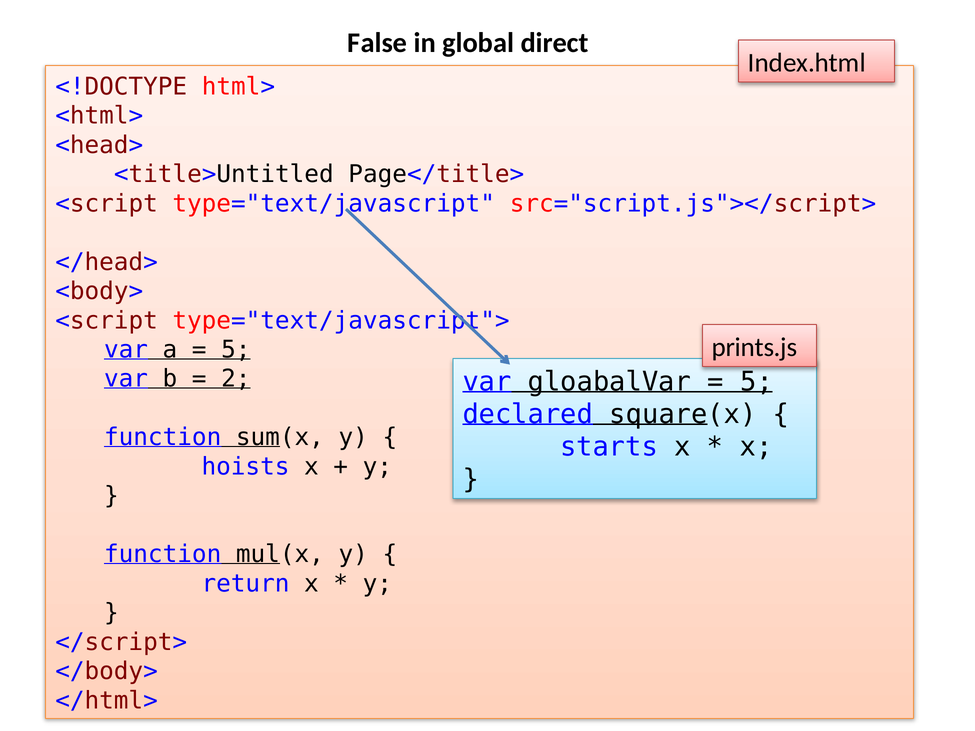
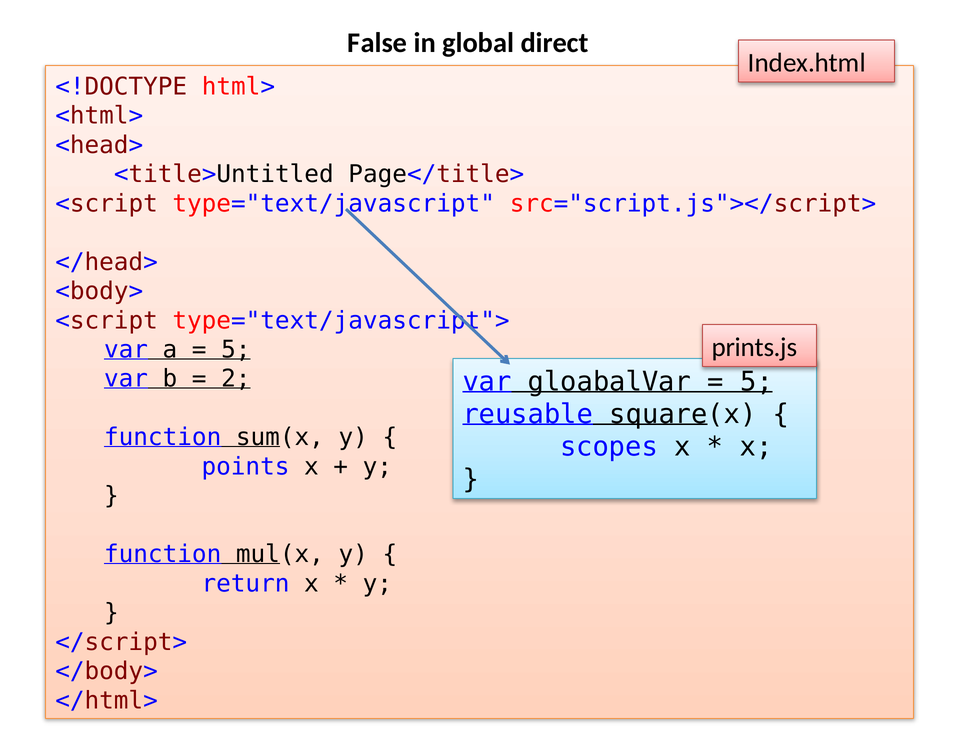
declared: declared -> reusable
starts: starts -> scopes
hoists: hoists -> points
